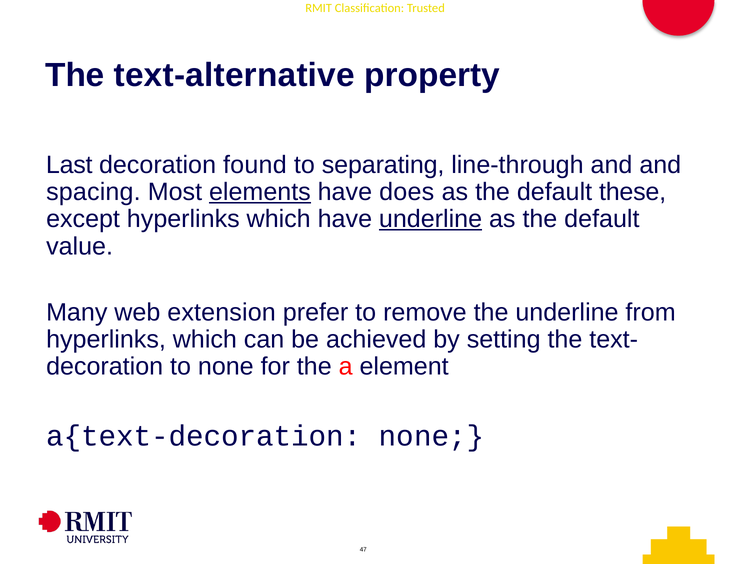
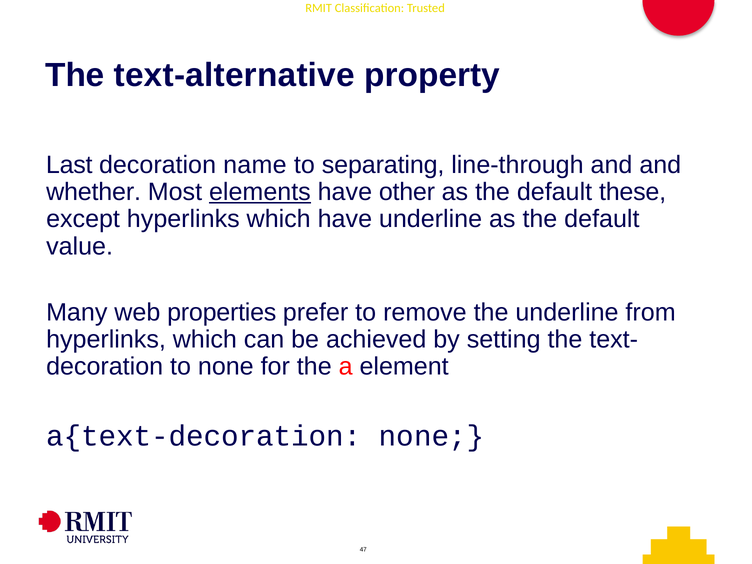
found: found -> name
spacing: spacing -> whether
does: does -> other
underline at (431, 219) underline: present -> none
extension: extension -> properties
